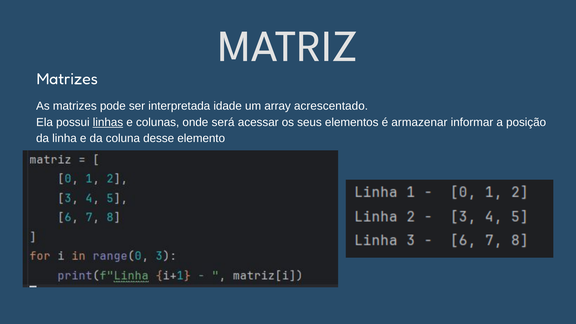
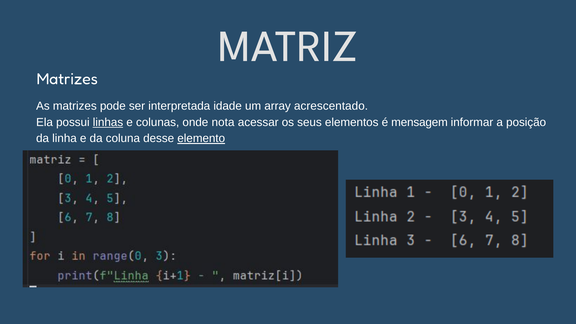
será: será -> nota
armazenar: armazenar -> mensagem
elemento underline: none -> present
